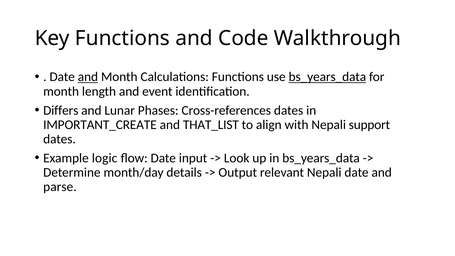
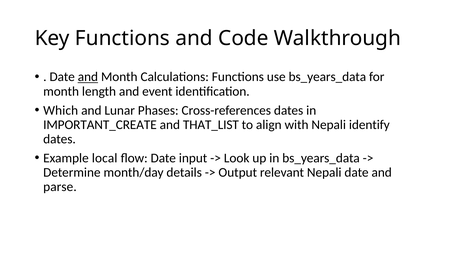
bs_years_data at (327, 77) underline: present -> none
Differs: Differs -> Which
support: support -> identify
logic: logic -> local
